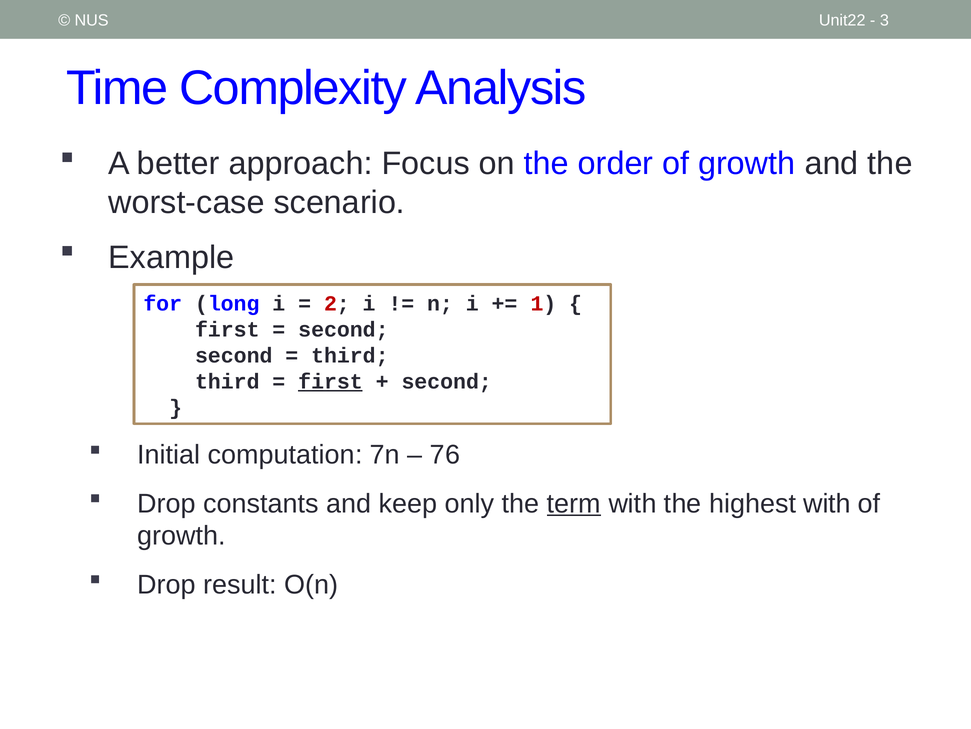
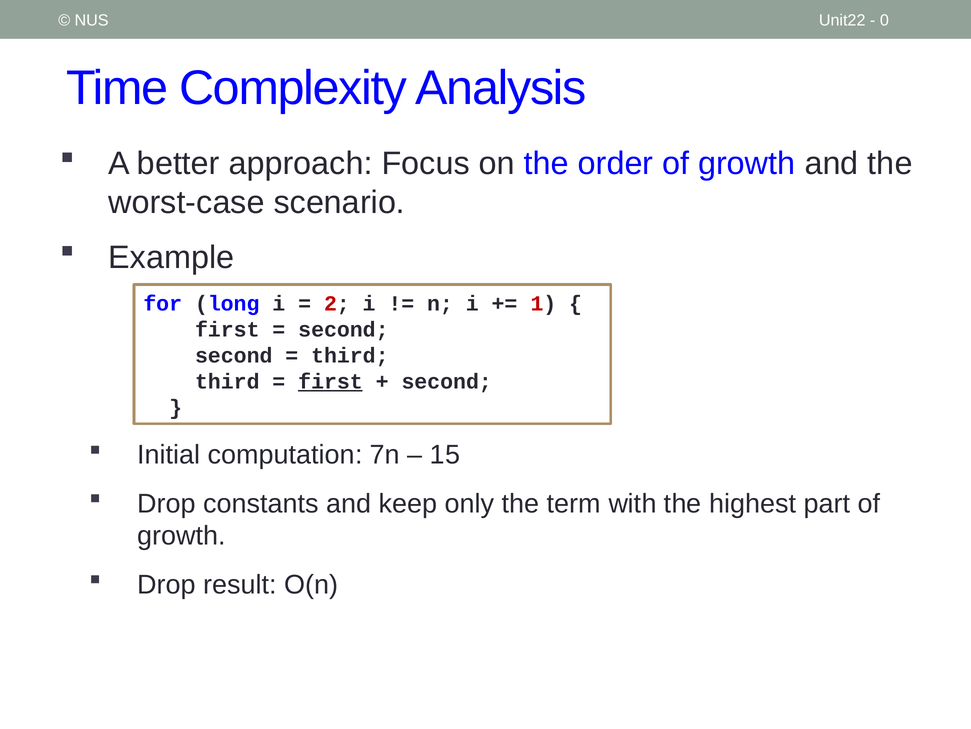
3: 3 -> 0
76: 76 -> 15
term underline: present -> none
highest with: with -> part
